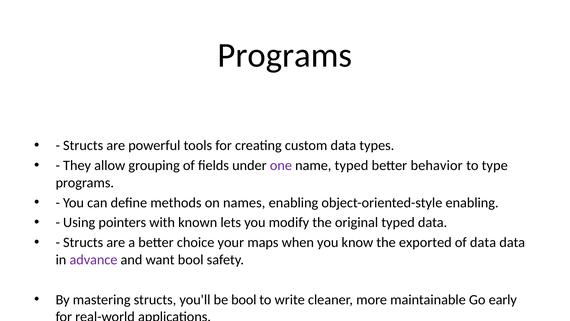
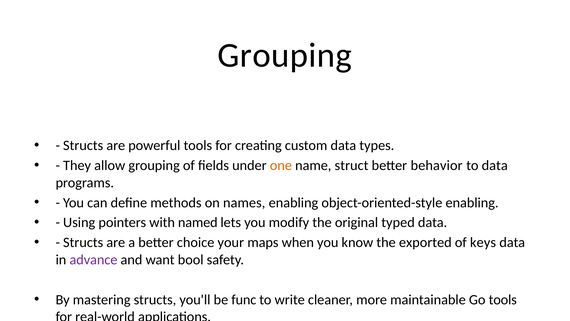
Programs at (285, 55): Programs -> Grouping
one colour: purple -> orange
name typed: typed -> struct
to type: type -> data
known: known -> named
of data: data -> keys
be bool: bool -> func
Go early: early -> tools
